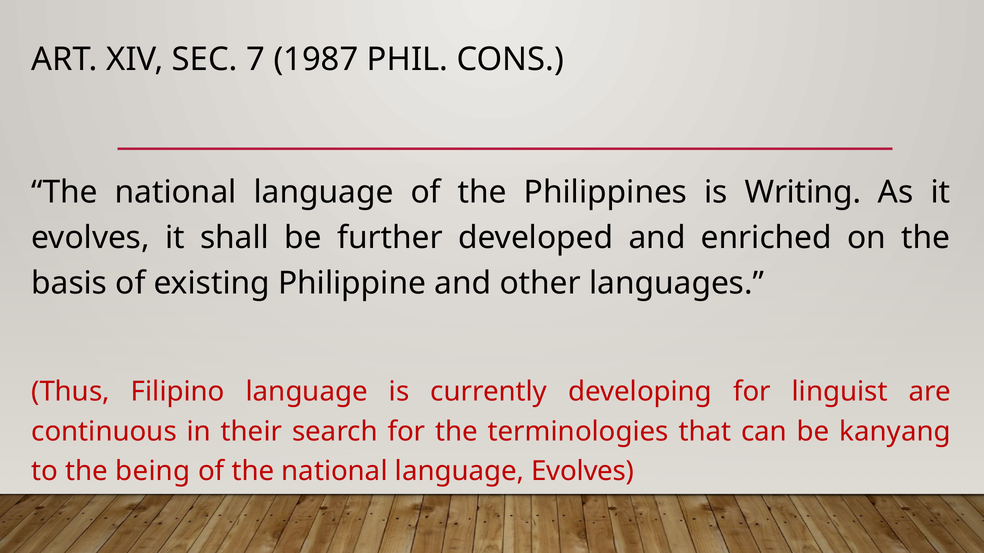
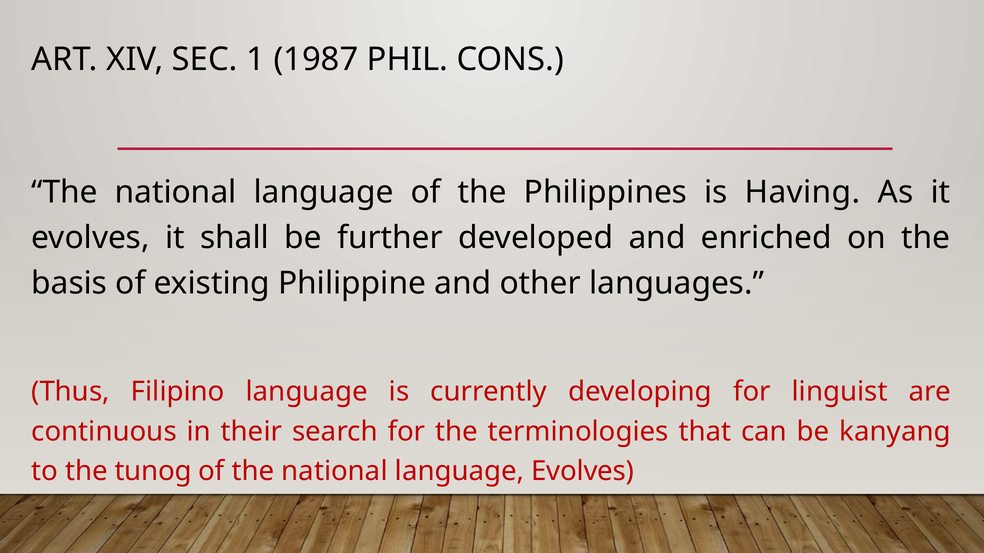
7: 7 -> 1
Writing: Writing -> Having
being: being -> tunog
